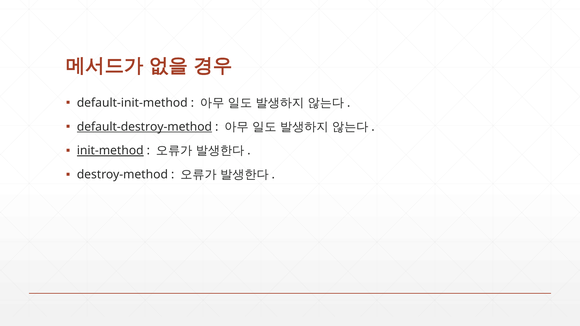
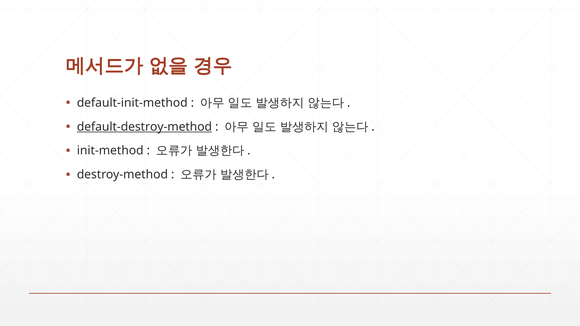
init-method underline: present -> none
